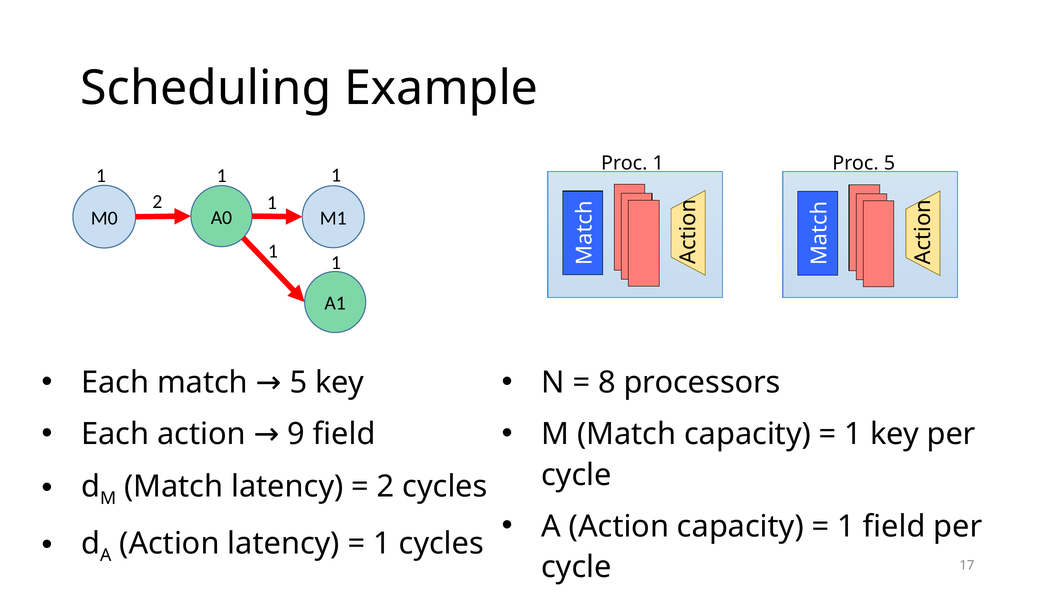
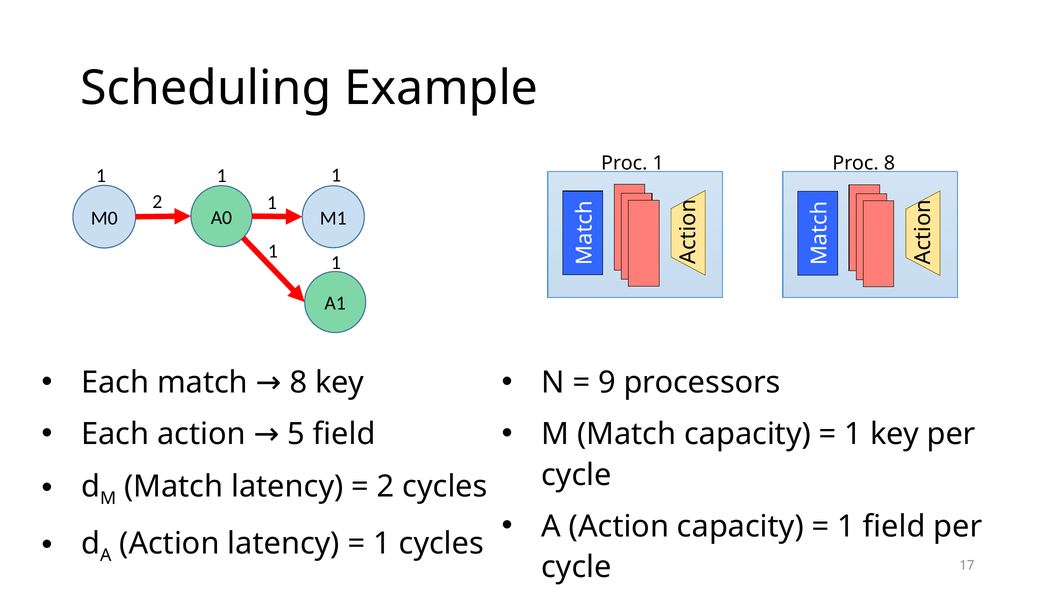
Proc 5: 5 -> 8
match 5: 5 -> 8
8: 8 -> 9
9: 9 -> 5
